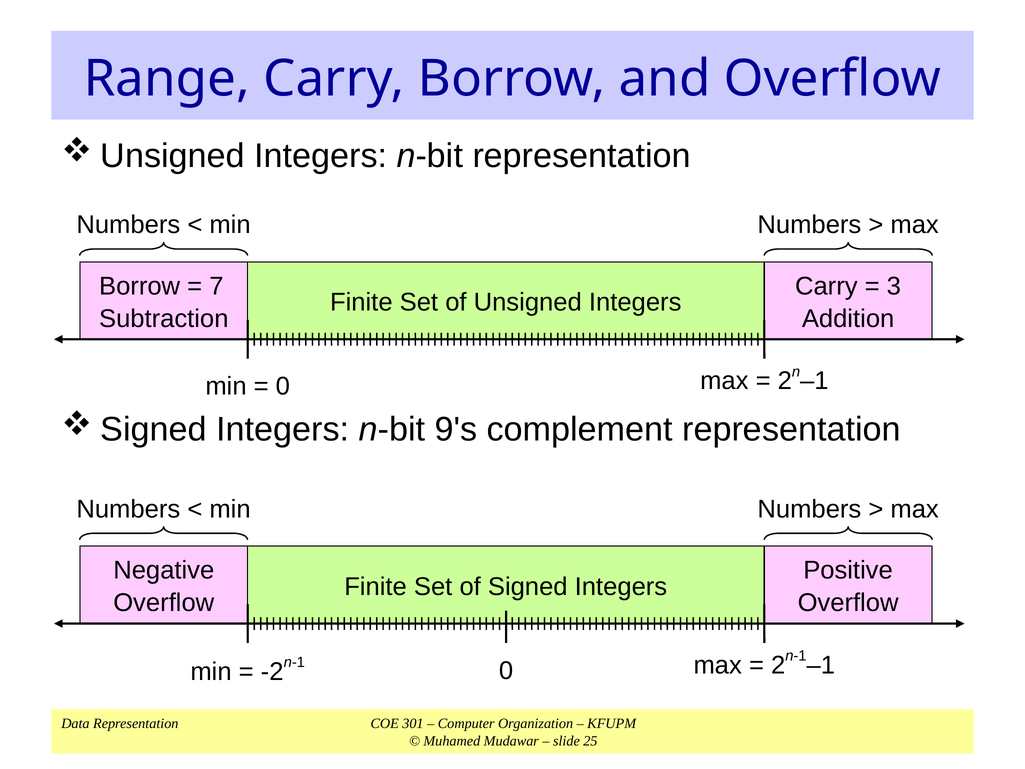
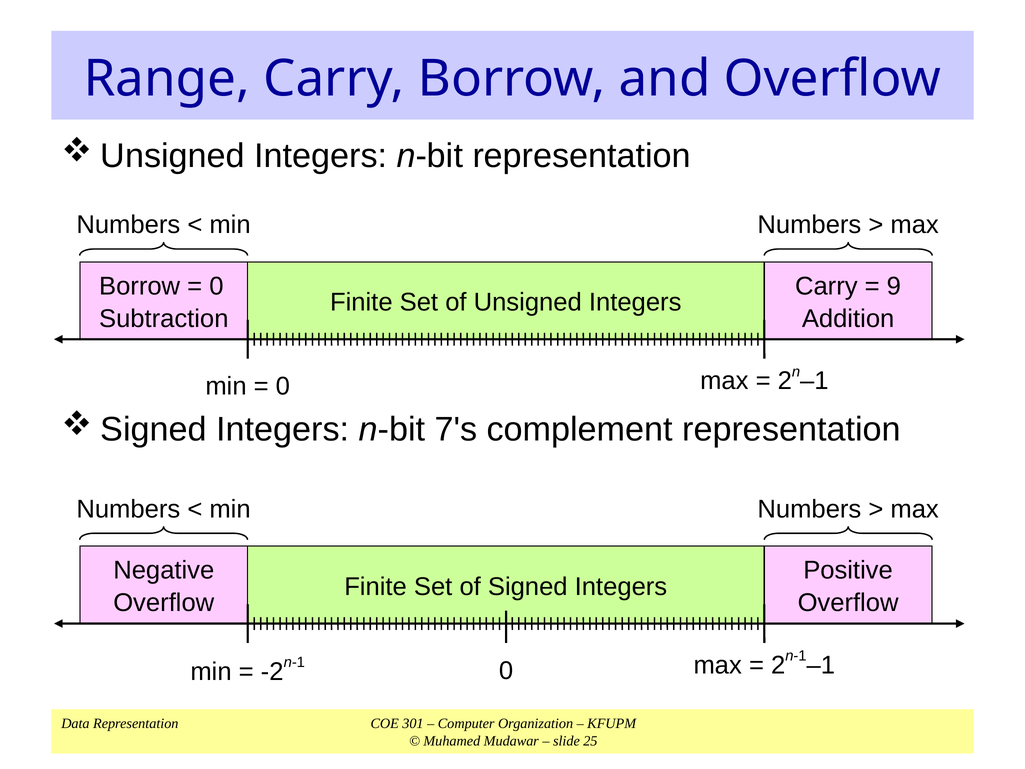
7 at (216, 286): 7 -> 0
3: 3 -> 9
9's: 9's -> 7's
